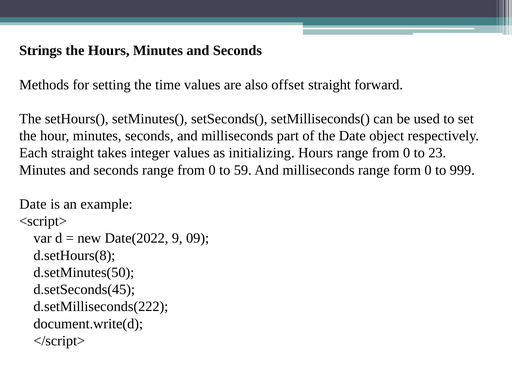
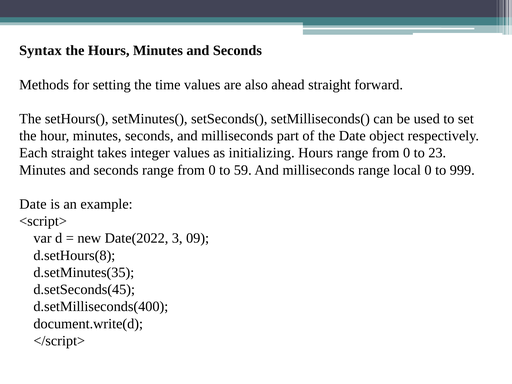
Strings: Strings -> Syntax
offset: offset -> ahead
form: form -> local
9: 9 -> 3
d.setMinutes(50: d.setMinutes(50 -> d.setMinutes(35
d.setMilliseconds(222: d.setMilliseconds(222 -> d.setMilliseconds(400
